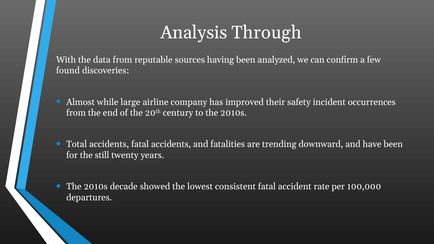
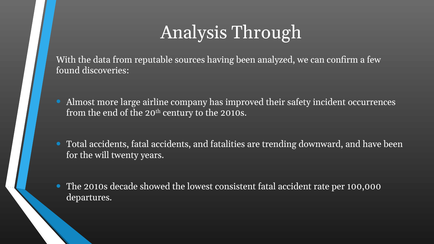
while: while -> more
still: still -> will
